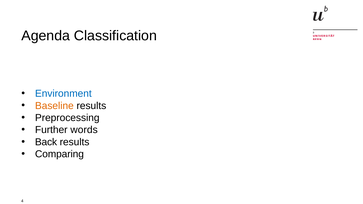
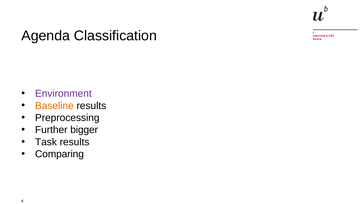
Environment colour: blue -> purple
words: words -> bigger
Back: Back -> Task
